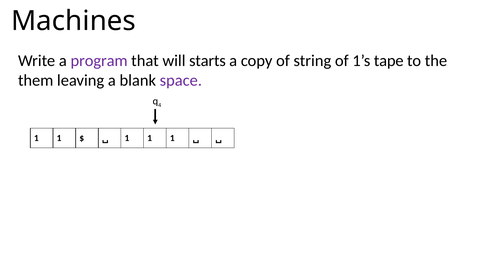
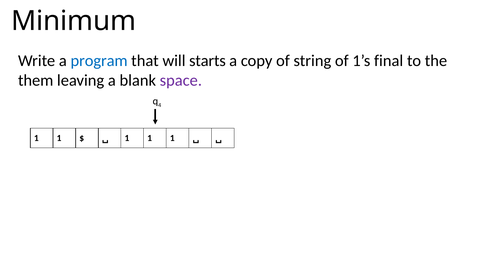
Machines: Machines -> Minimum
program colour: purple -> blue
tape: tape -> final
